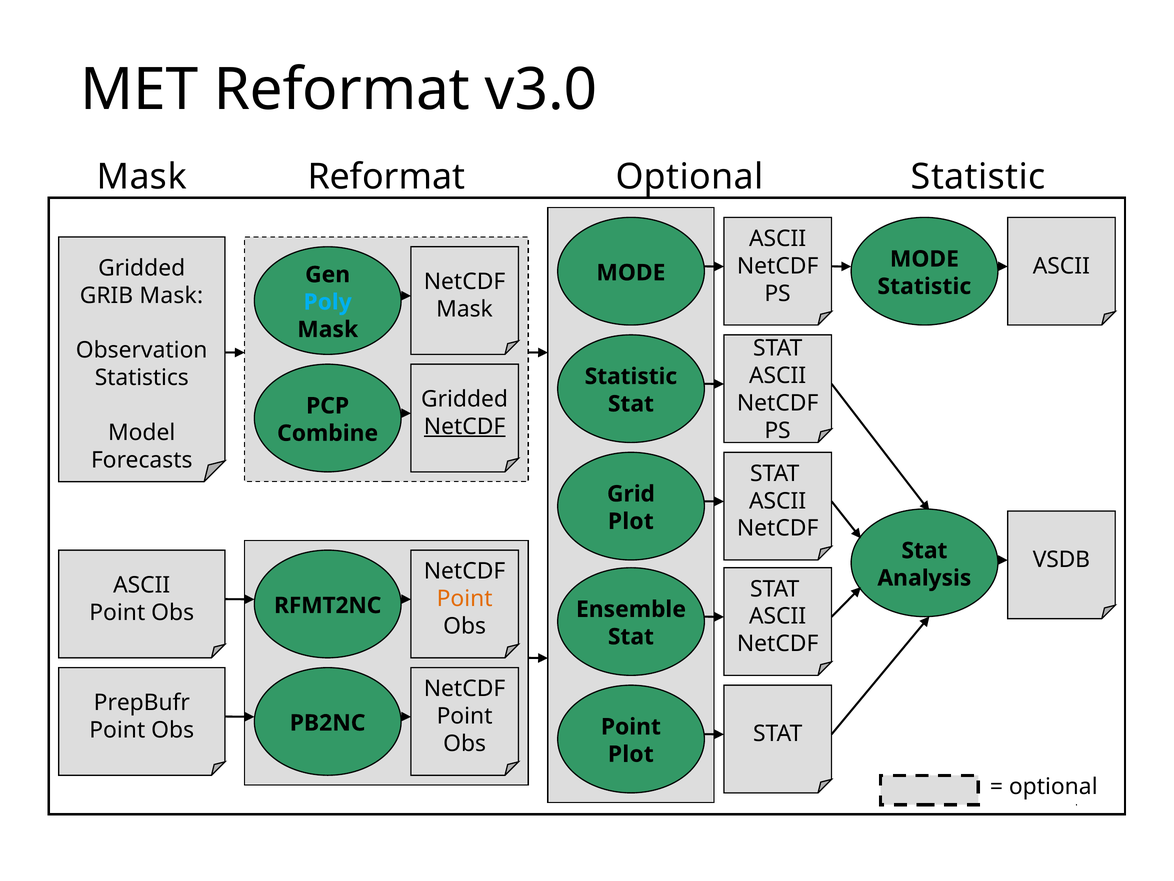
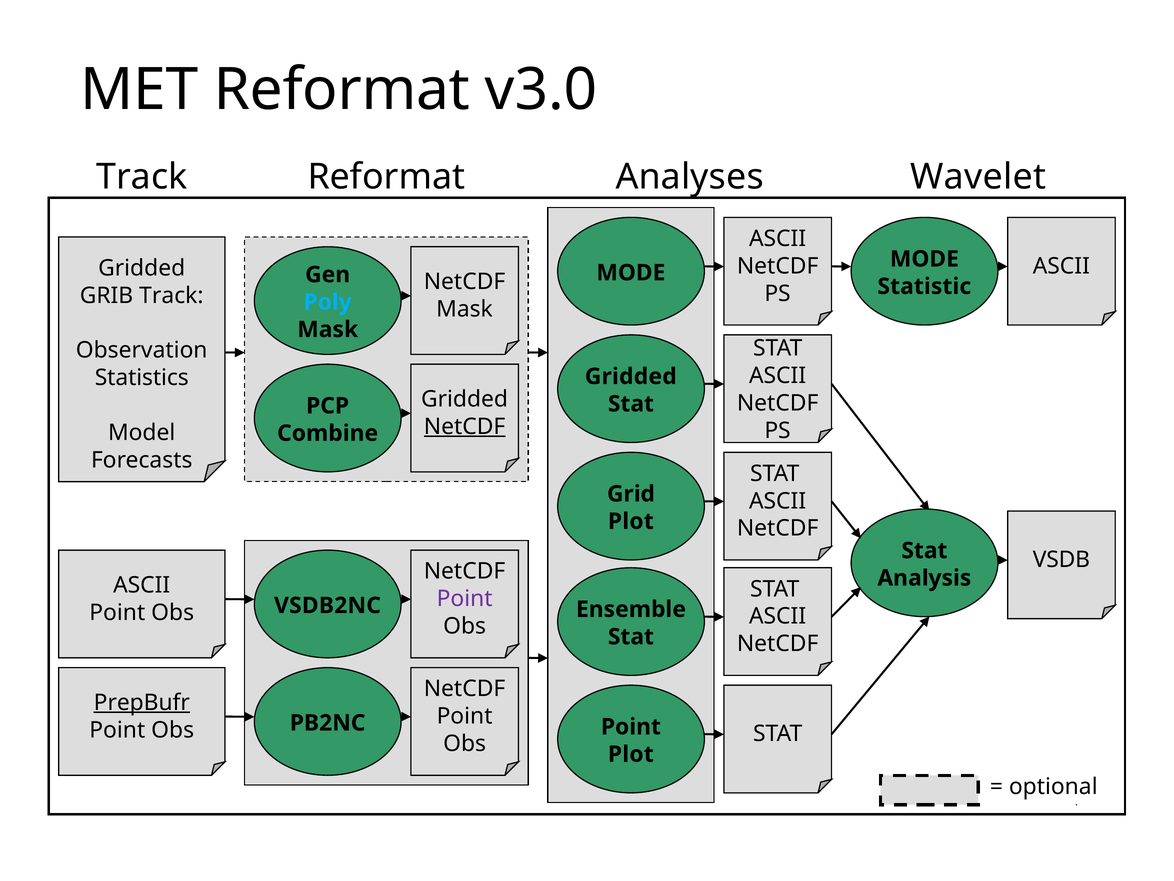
Mask at (142, 177): Mask -> Track
Reformat Optional: Optional -> Analyses
Statistic at (978, 177): Statistic -> Wavelet
GRIB Mask: Mask -> Track
Statistic at (631, 376): Statistic -> Gridded
Point at (465, 599) colour: orange -> purple
RFMT2NC: RFMT2NC -> VSDB2NC
PrepBufr underline: none -> present
